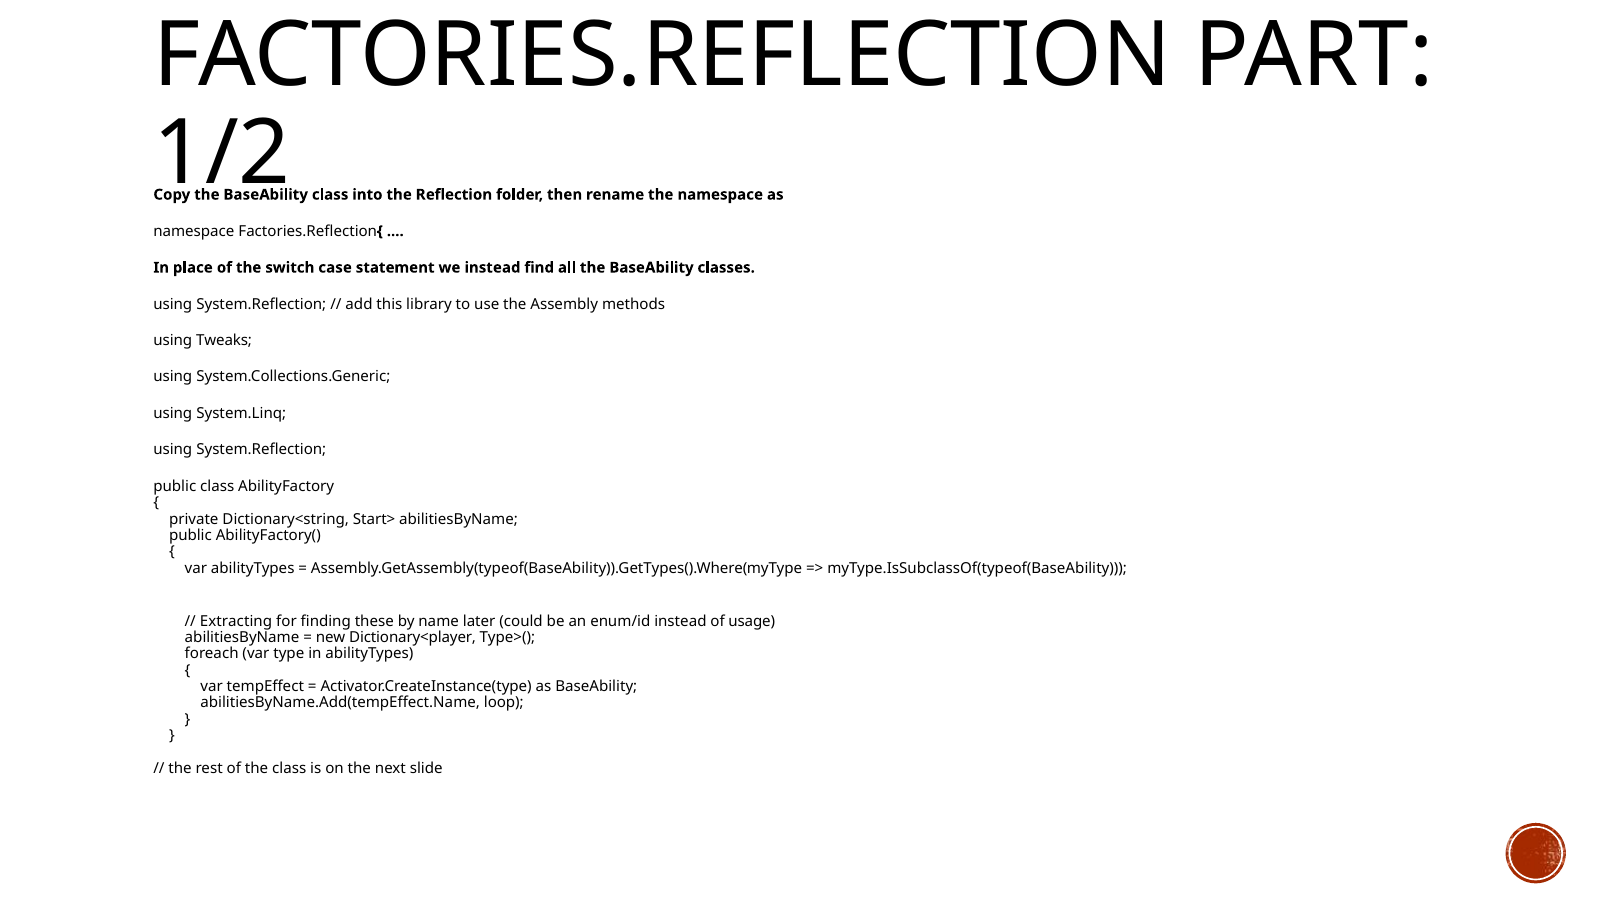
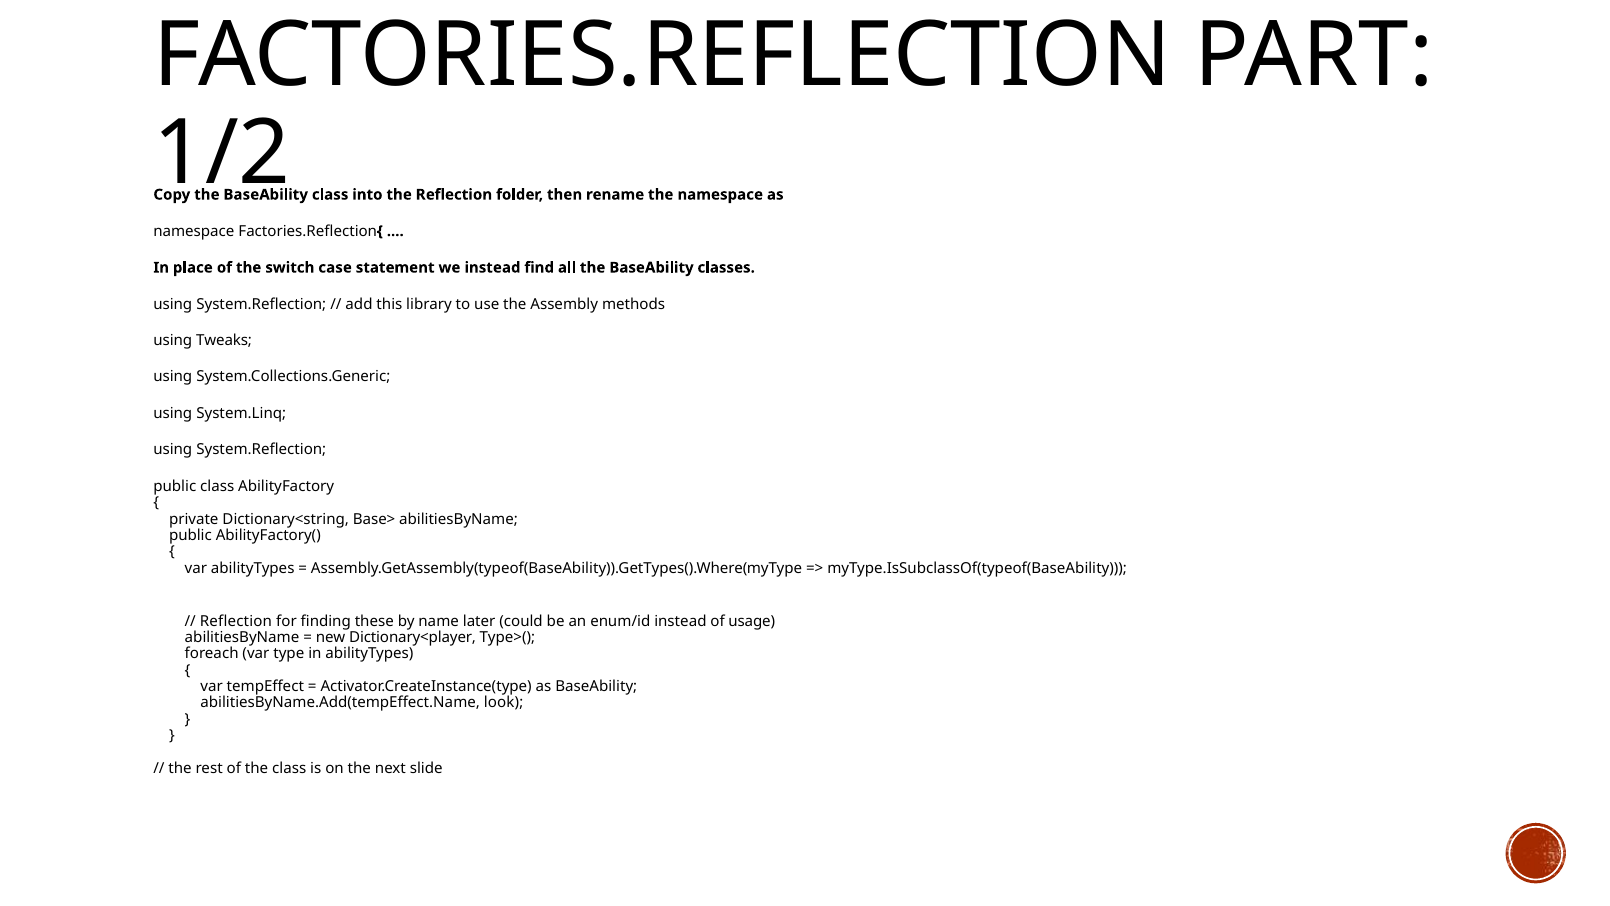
Start>: Start> -> Base>
Extracting at (236, 621): Extracting -> Reflection
loop: loop -> look
